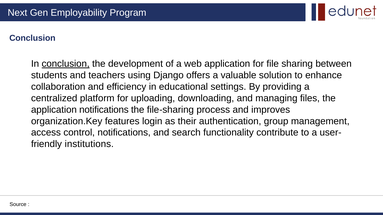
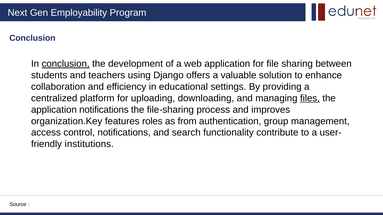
files underline: none -> present
login: login -> roles
their: their -> from
